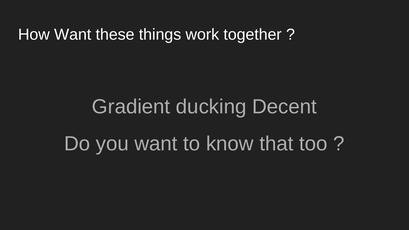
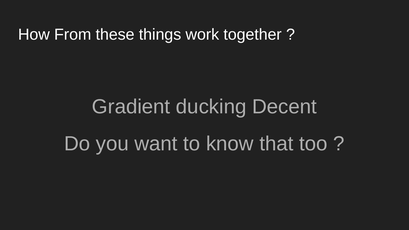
How Want: Want -> From
